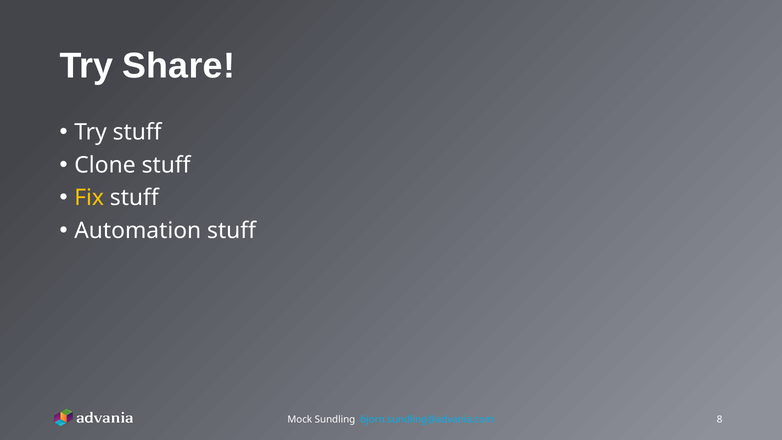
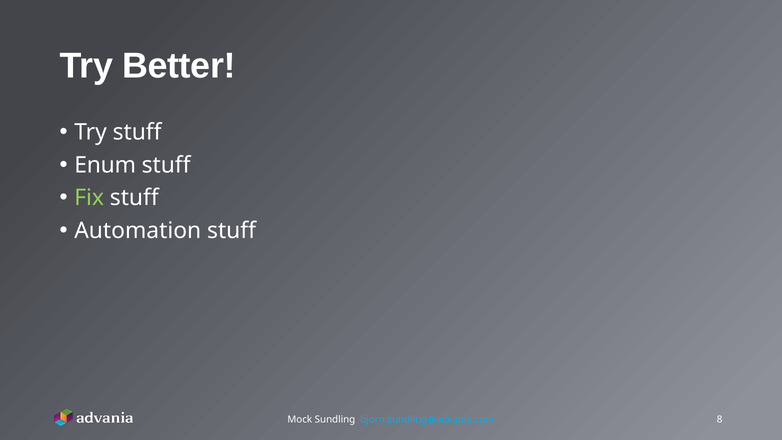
Share: Share -> Better
Clone: Clone -> Enum
Fix colour: yellow -> light green
